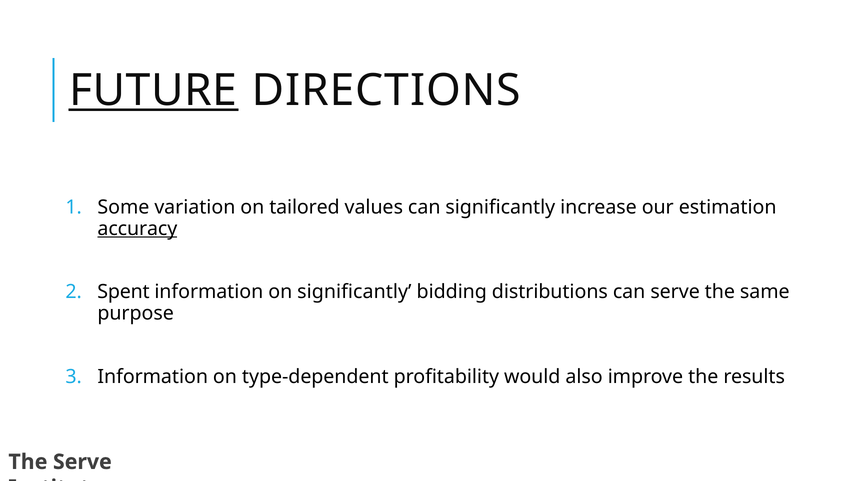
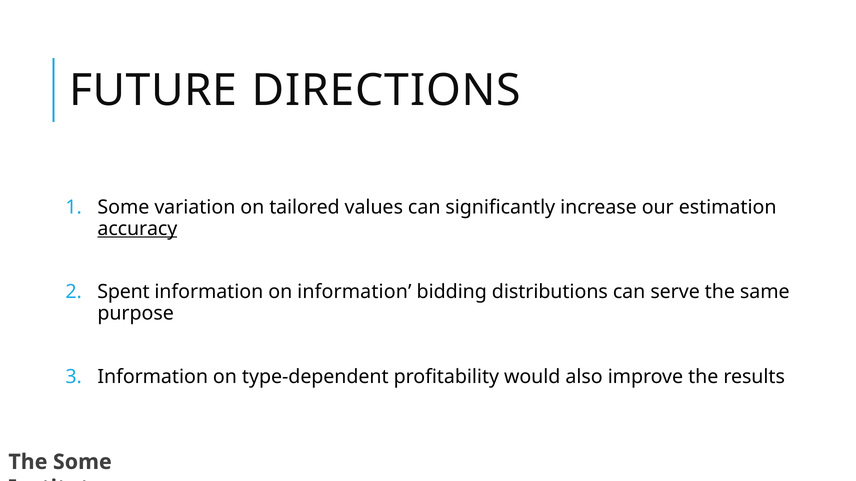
FUTURE underline: present -> none
on significantly: significantly -> information
The Serve: Serve -> Some
